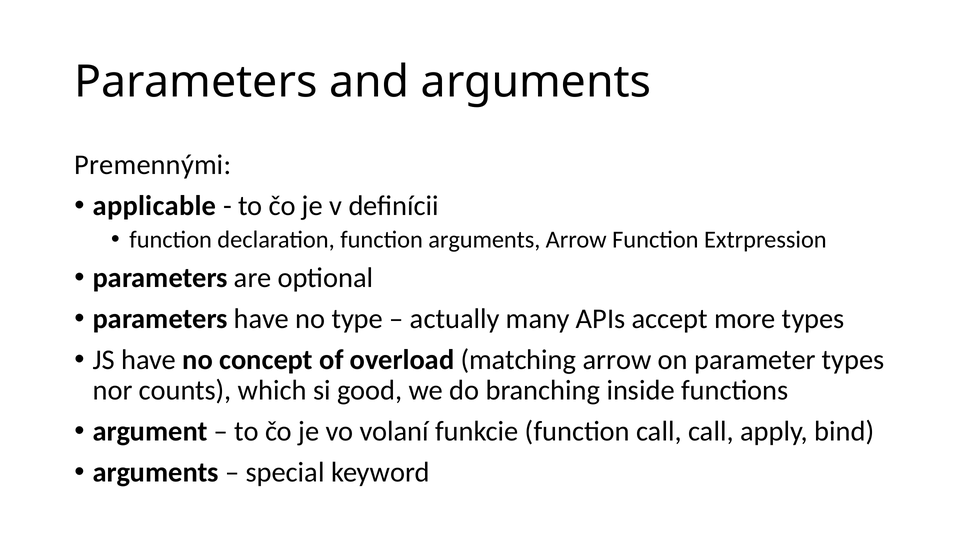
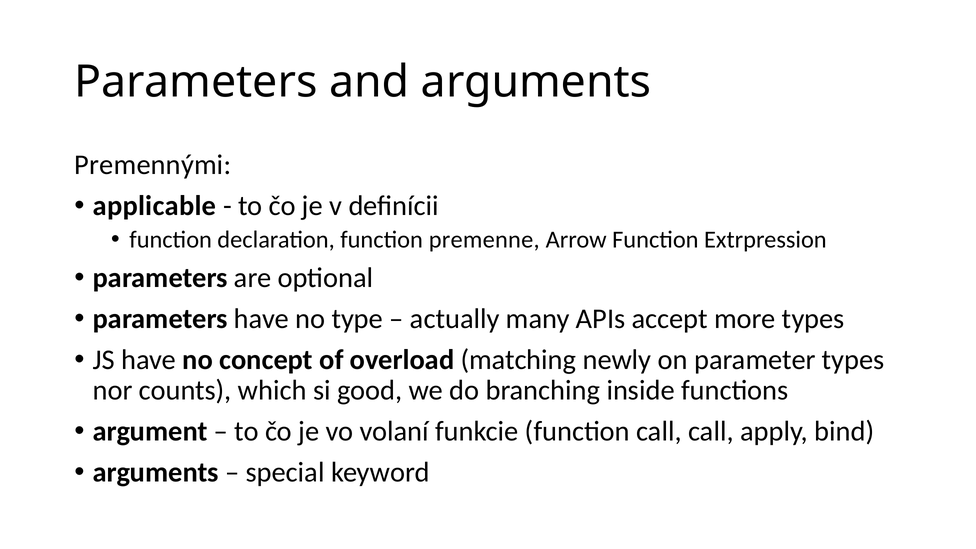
function arguments: arguments -> premenne
matching arrow: arrow -> newly
